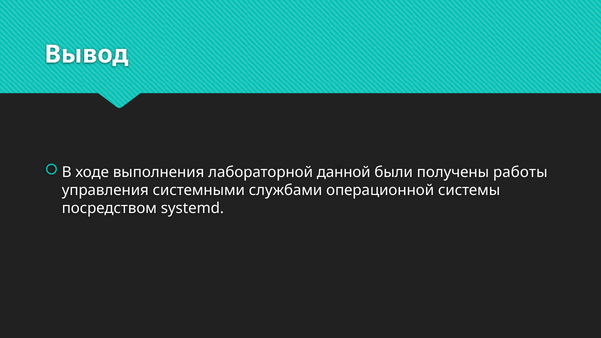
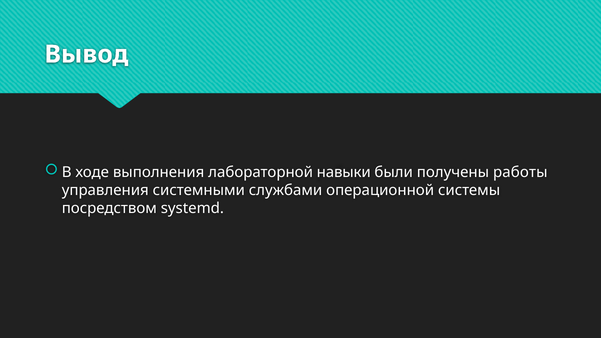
данной: данной -> навыки
